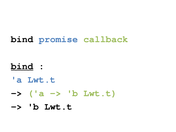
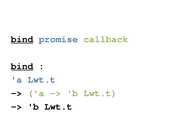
bind at (22, 39) underline: none -> present
